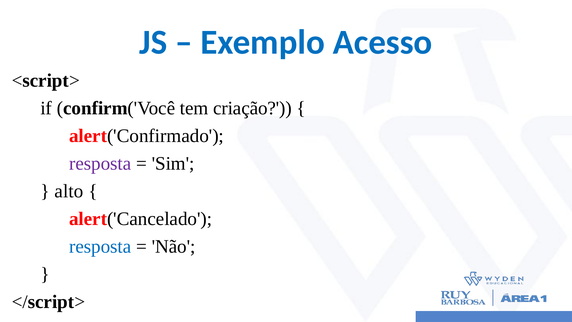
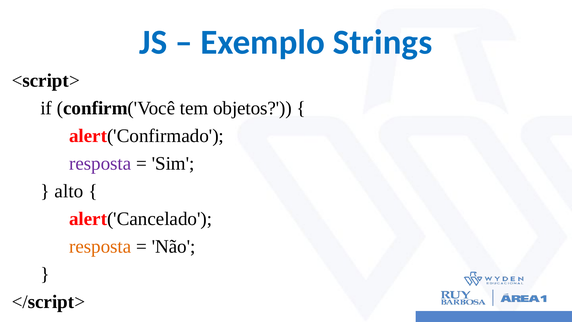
Acesso: Acesso -> Strings
criação: criação -> objetos
resposta at (100, 246) colour: blue -> orange
